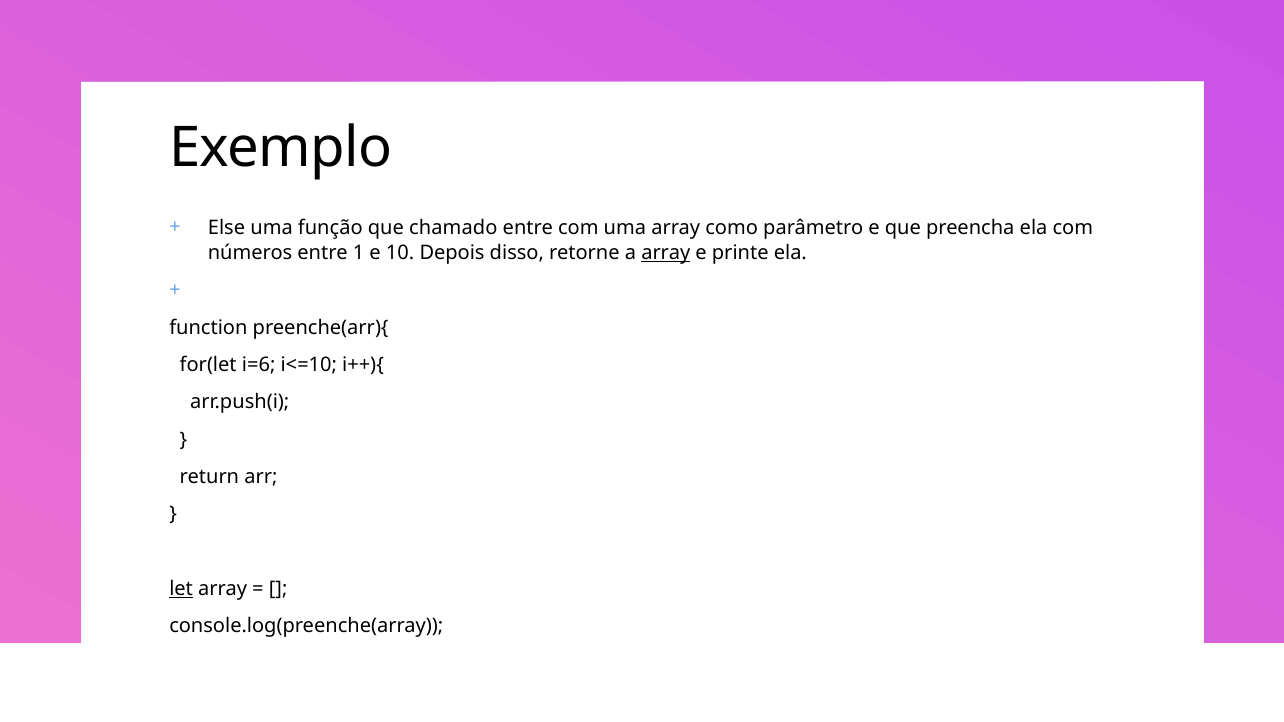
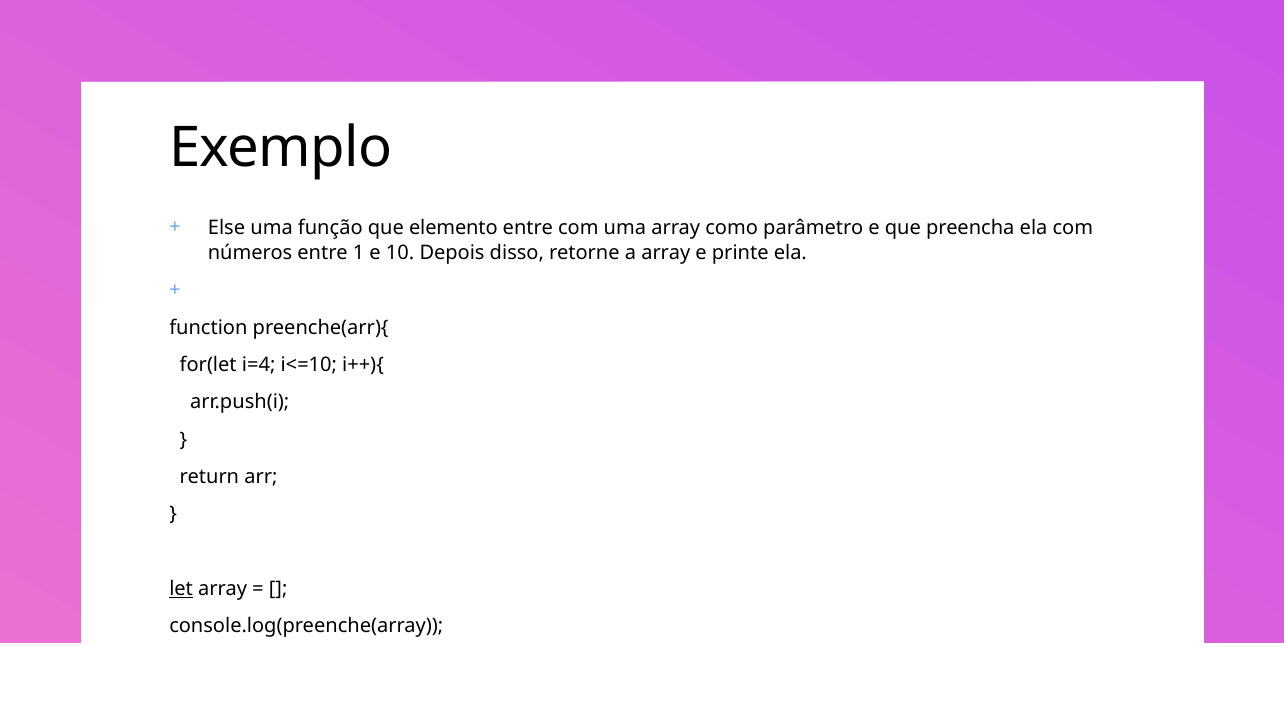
chamado: chamado -> elemento
array at (666, 253) underline: present -> none
i=6: i=6 -> i=4
